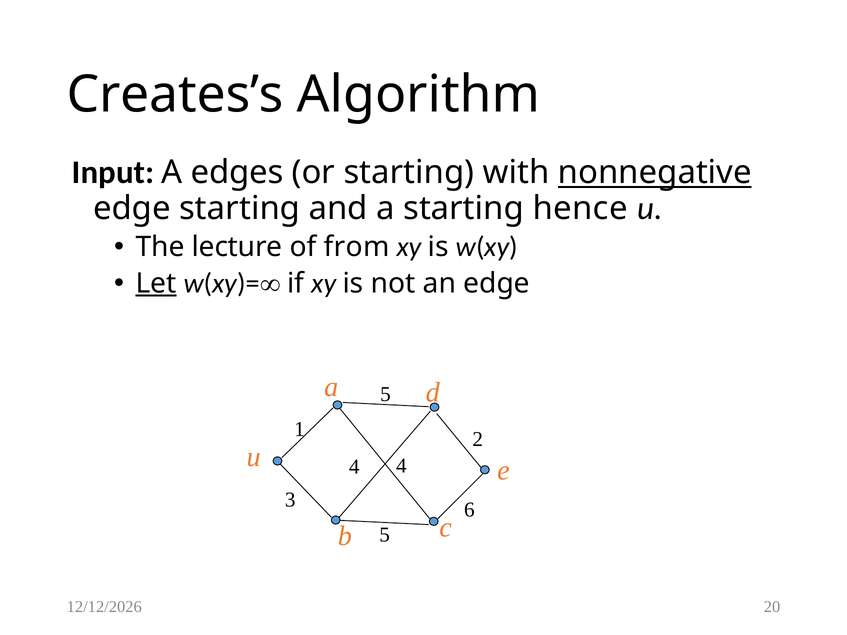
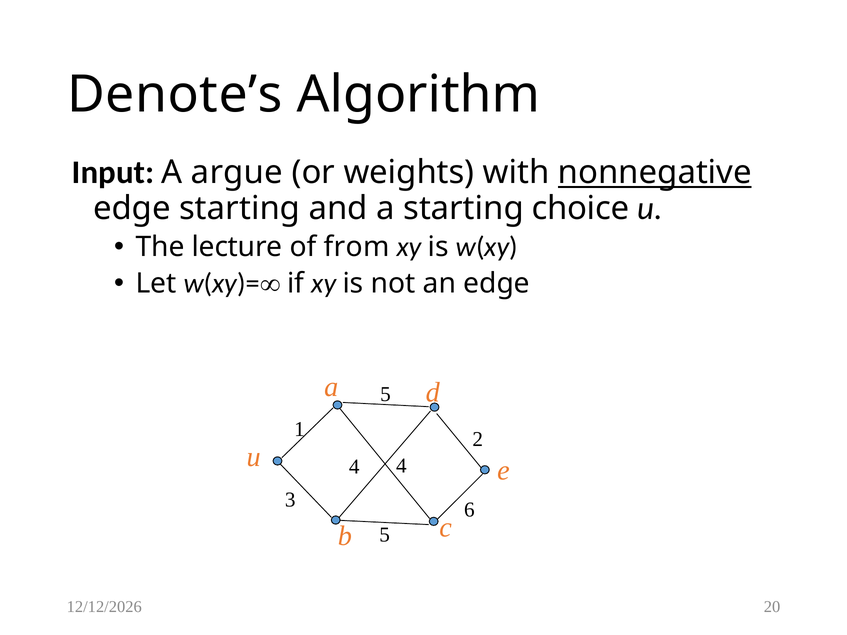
Creates’s: Creates’s -> Denote’s
edges: edges -> argue
or starting: starting -> weights
hence: hence -> choice
Let underline: present -> none
